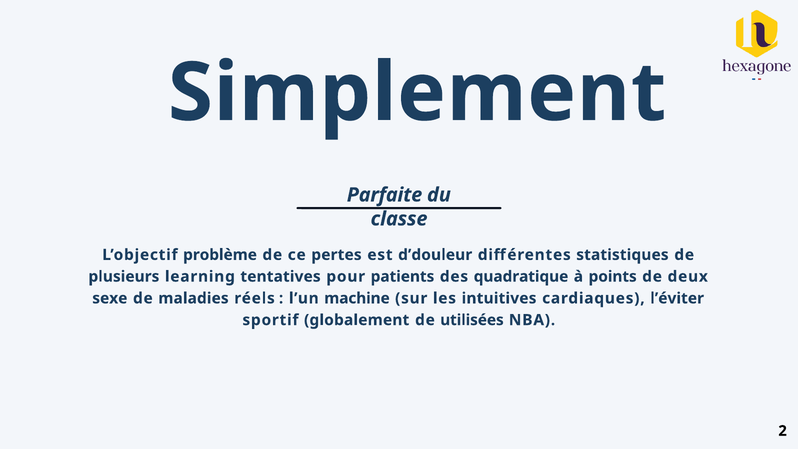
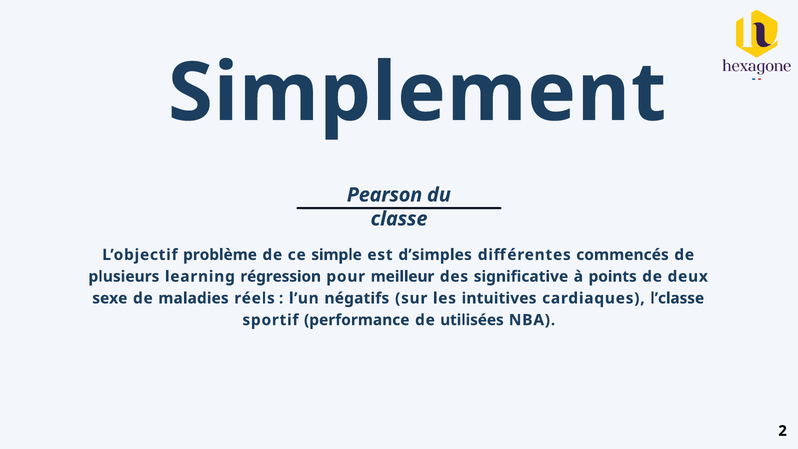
Parfaite: Parfaite -> Pearson
pertes: pertes -> simple
d’douleur: d’douleur -> d’simples
statistiques: statistiques -> commencés
tentatives: tentatives -> régression
patients: patients -> meilleur
quadratique: quadratique -> significative
machine: machine -> négatifs
l’éviter: l’éviter -> l’classe
globalement: globalement -> performance
